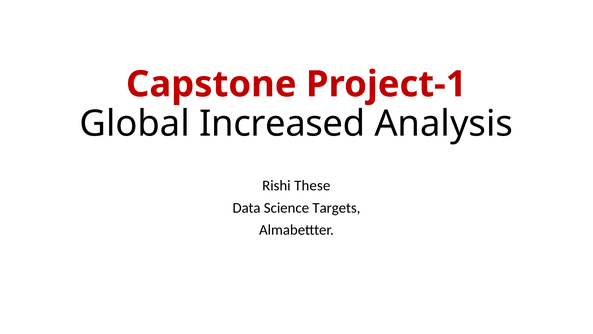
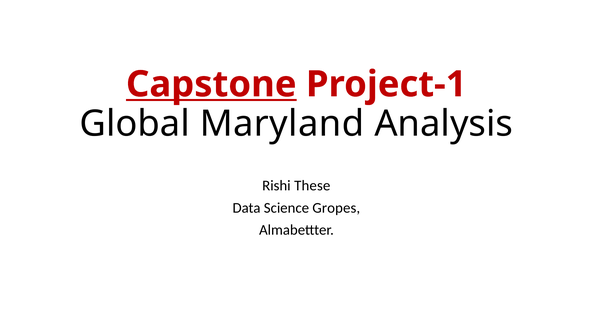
Capstone underline: none -> present
Increased: Increased -> Maryland
Targets: Targets -> Gropes
